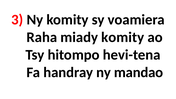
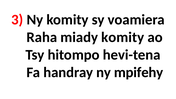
mandao: mandao -> mpifehy
